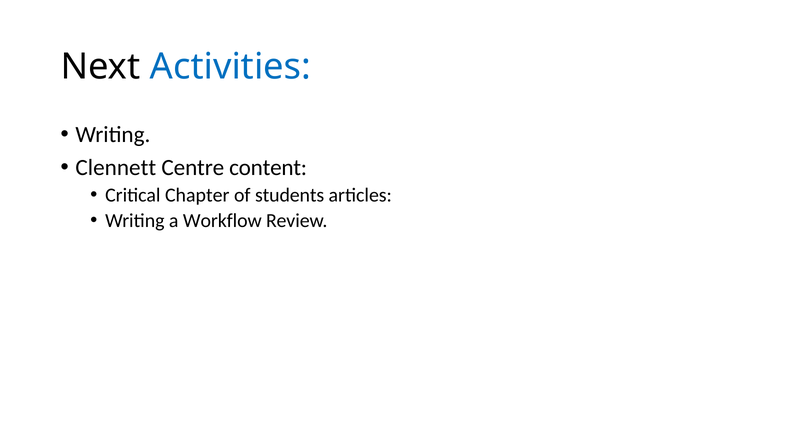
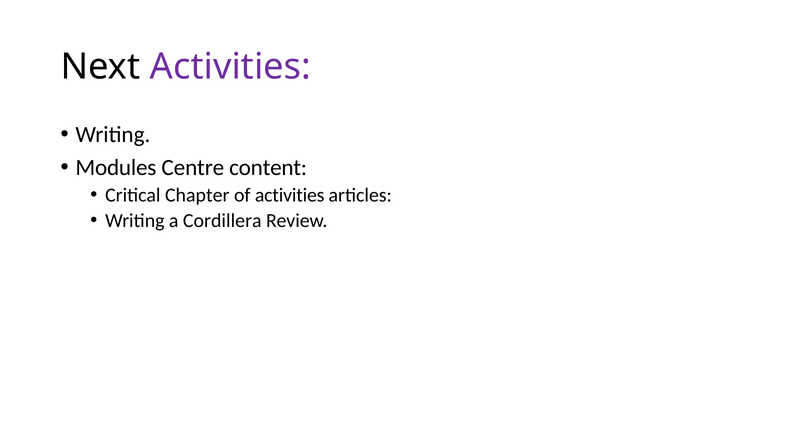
Activities at (230, 67) colour: blue -> purple
Clennett: Clennett -> Modules
of students: students -> activities
Workflow: Workflow -> Cordillera
